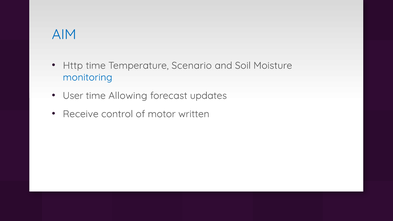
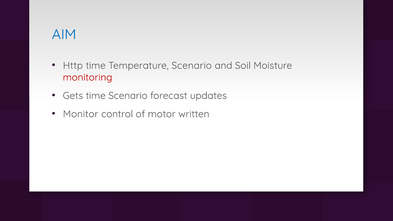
monitoring colour: blue -> red
User: User -> Gets
time Allowing: Allowing -> Scenario
Receive: Receive -> Monitor
